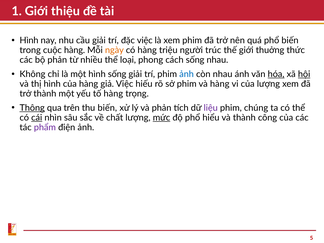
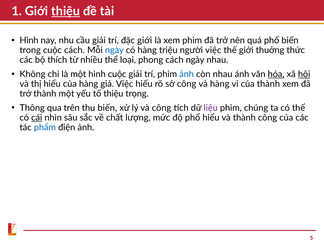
thiệu at (66, 11) underline: none -> present
đặc việc: việc -> giới
cuộc hàng: hàng -> cách
ngày at (114, 50) colour: orange -> blue
người trúc: trúc -> việc
bộ phản: phản -> thích
cách sống: sống -> ngày
hình sống: sống -> cuộc
thị hình: hình -> hiểu
sở phim: phim -> công
của lượng: lượng -> thành
tố hàng: hàng -> thiệu
Thông underline: present -> none
và phản: phản -> công
mức underline: present -> none
phẩm colour: purple -> blue
